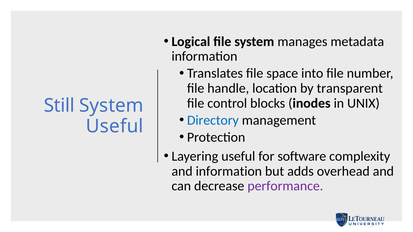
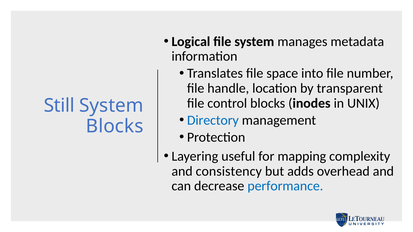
Useful at (115, 126): Useful -> Blocks
software: software -> mapping
and information: information -> consistency
performance colour: purple -> blue
